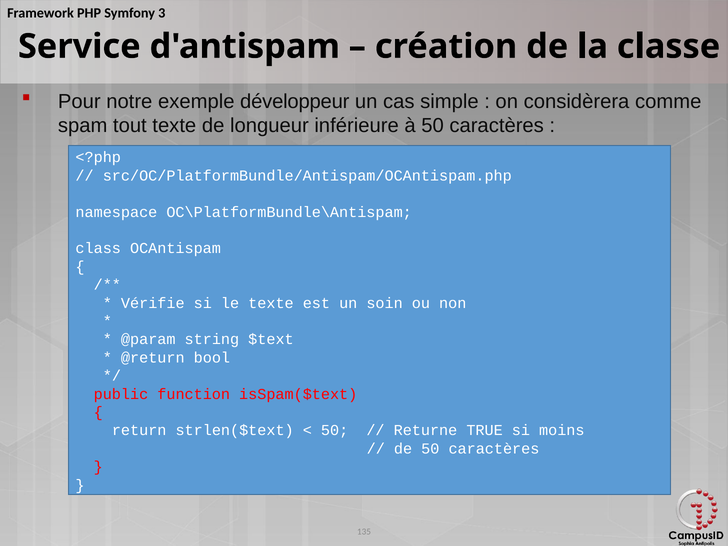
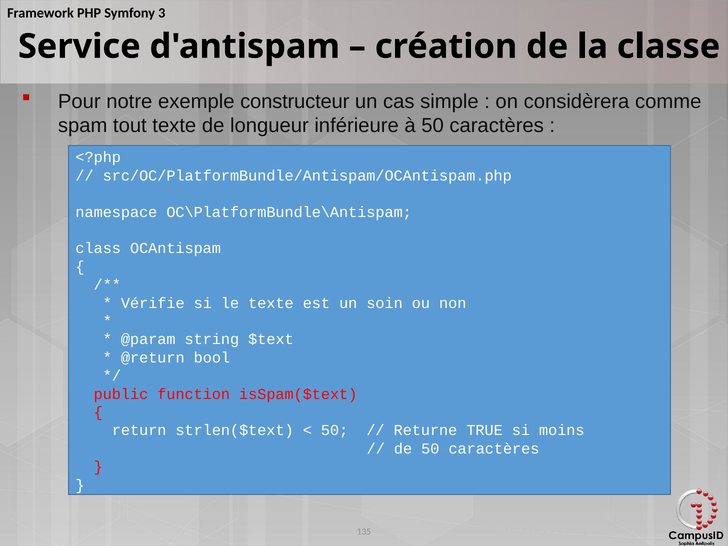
développeur: développeur -> constructeur
